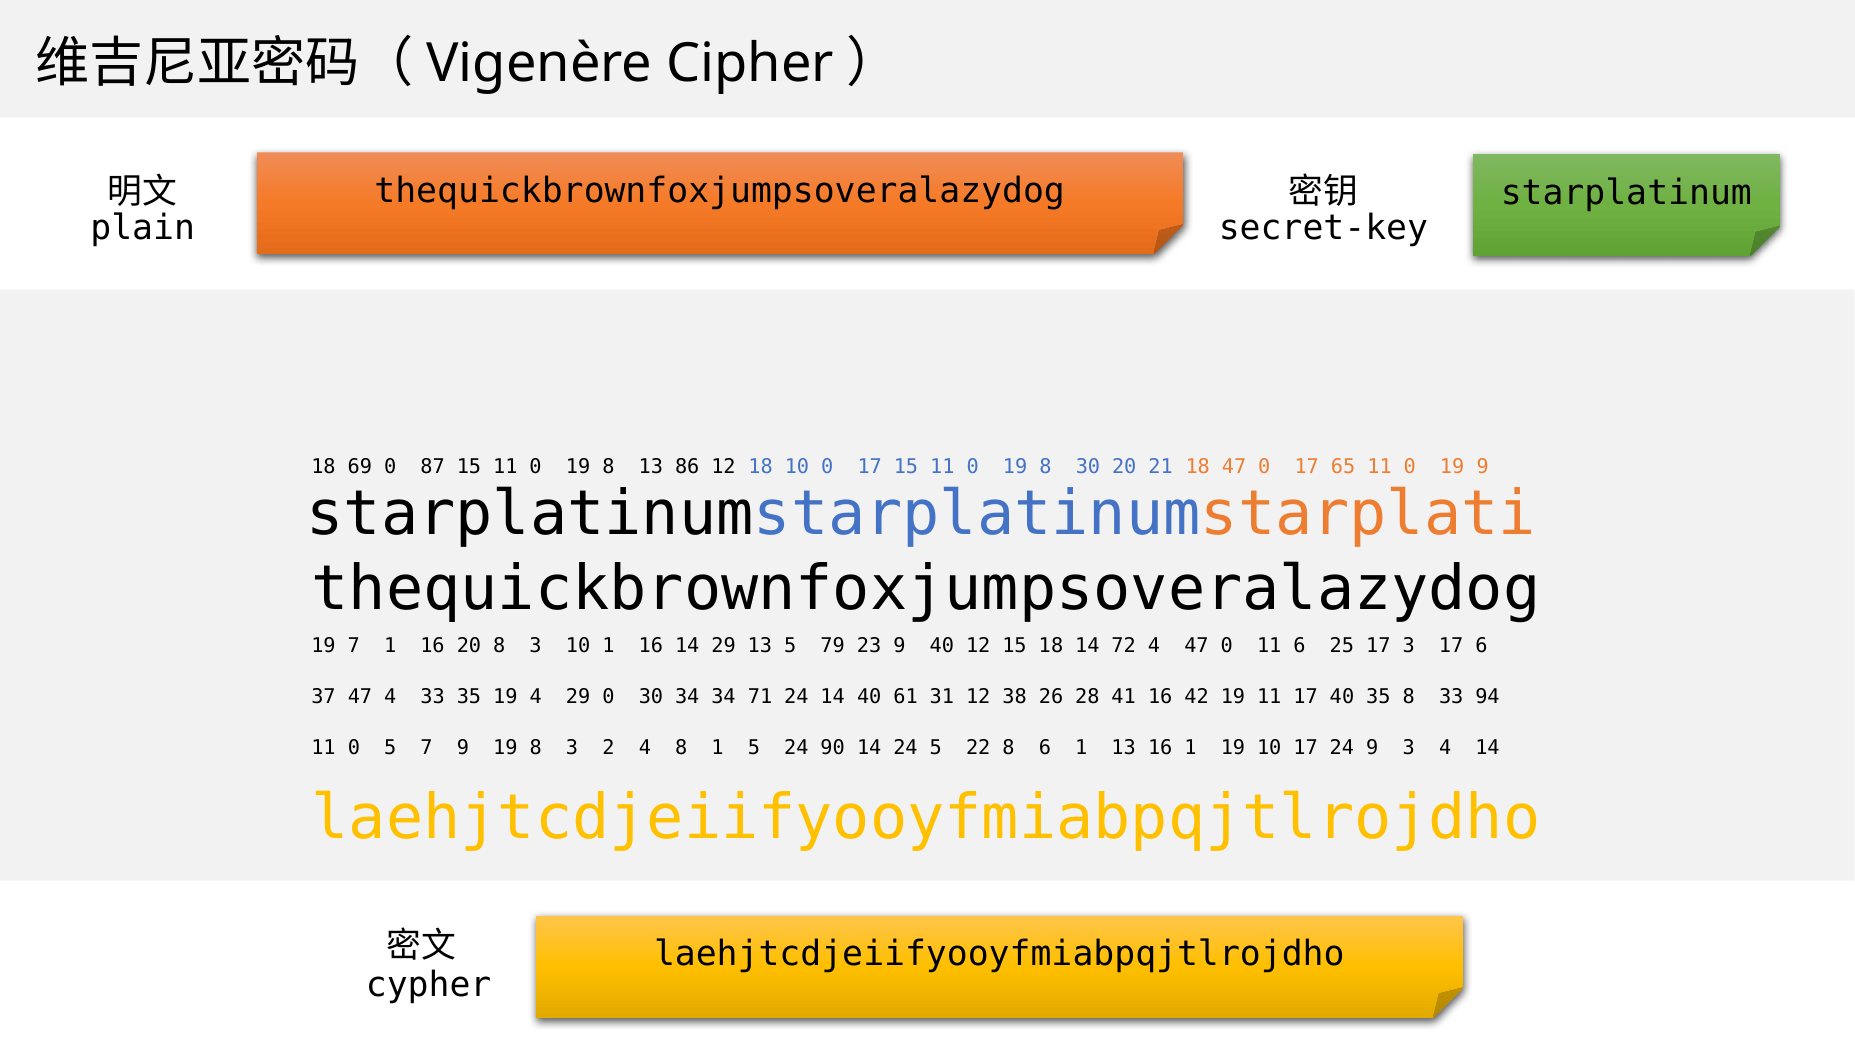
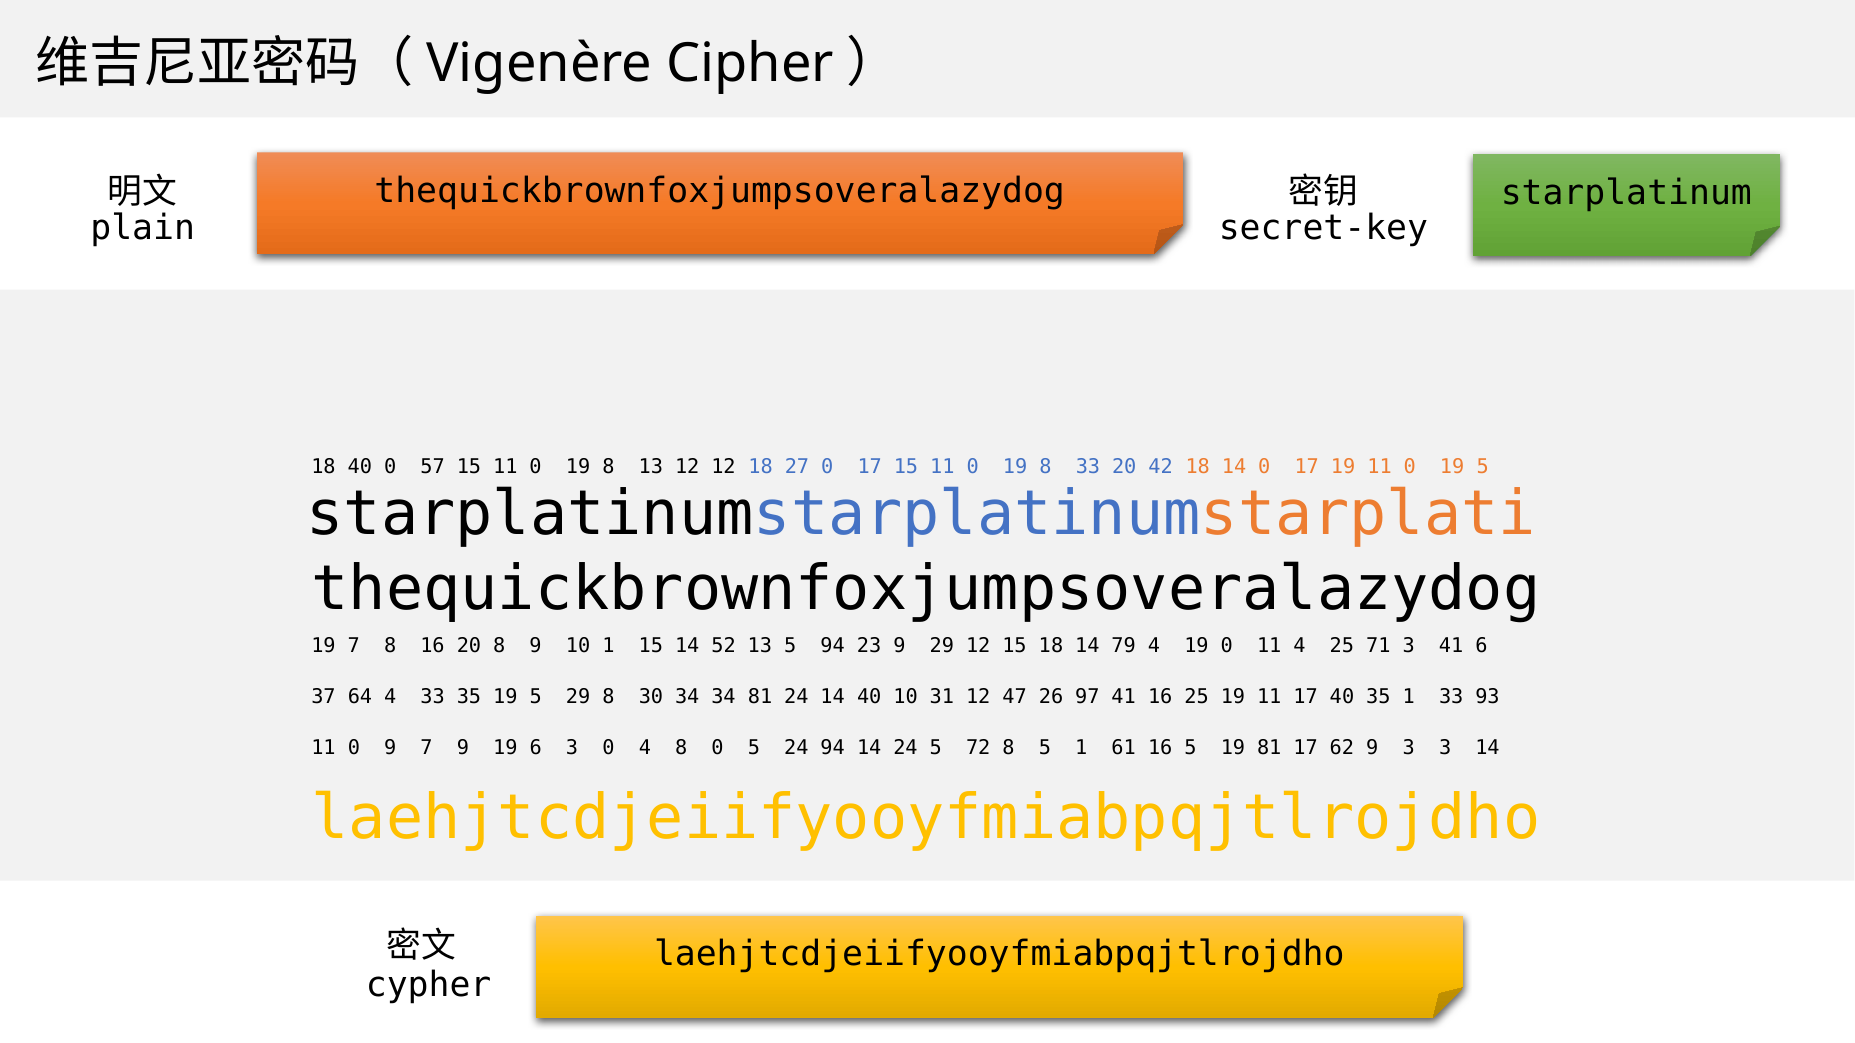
18 69: 69 -> 40
87: 87 -> 57
13 86: 86 -> 12
18 10: 10 -> 27
8 30: 30 -> 33
21: 21 -> 42
47 at (1234, 467): 47 -> 14
17 65: 65 -> 19
0 19 9: 9 -> 5
7 1: 1 -> 8
20 8 3: 3 -> 9
10 1 16: 16 -> 15
14 29: 29 -> 52
5 79: 79 -> 94
9 40: 40 -> 29
72: 72 -> 79
4 47: 47 -> 19
11 6: 6 -> 4
25 17: 17 -> 71
3 17: 17 -> 41
37 47: 47 -> 64
35 19 4: 4 -> 5
29 0: 0 -> 8
34 71: 71 -> 81
40 61: 61 -> 10
38: 38 -> 47
28: 28 -> 97
16 42: 42 -> 25
35 8: 8 -> 1
94: 94 -> 93
0 5: 5 -> 9
9 19 8: 8 -> 6
3 2: 2 -> 0
8 1: 1 -> 0
24 90: 90 -> 94
22: 22 -> 72
8 6: 6 -> 5
1 13: 13 -> 61
16 1: 1 -> 5
19 10: 10 -> 81
17 24: 24 -> 62
3 4: 4 -> 3
